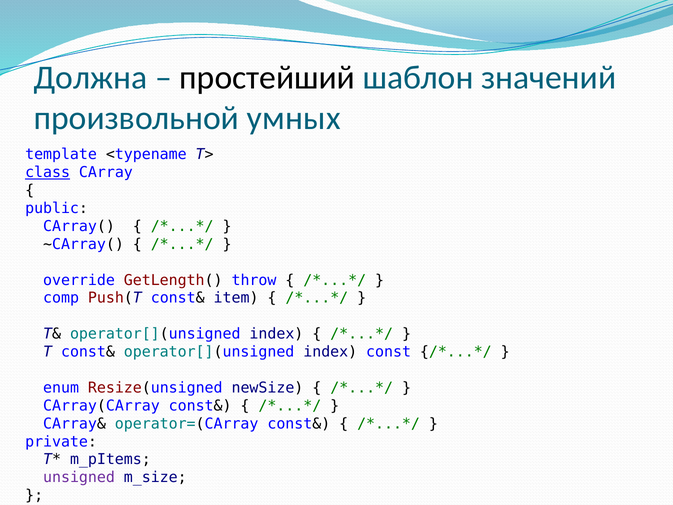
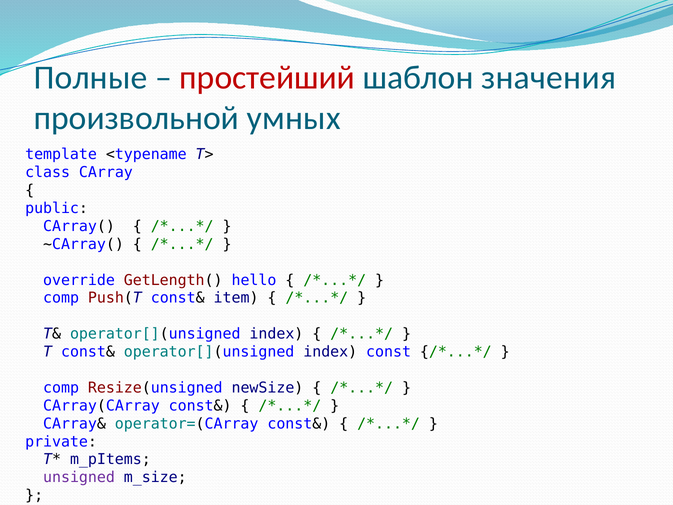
Должна: Должна -> Полные
простейший colour: black -> red
значений: значений -> значения
class underline: present -> none
throw: throw -> hello
enum at (61, 388): enum -> comp
